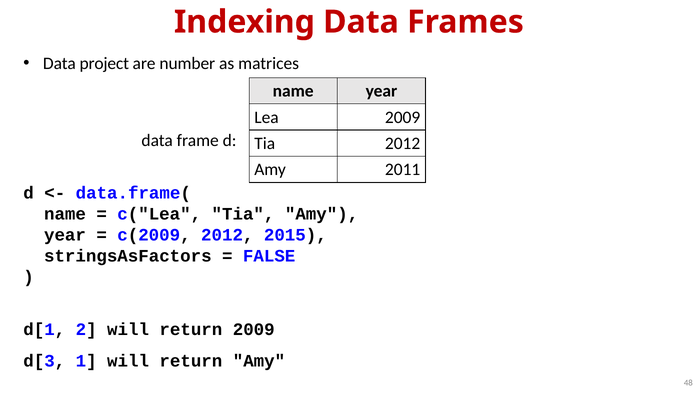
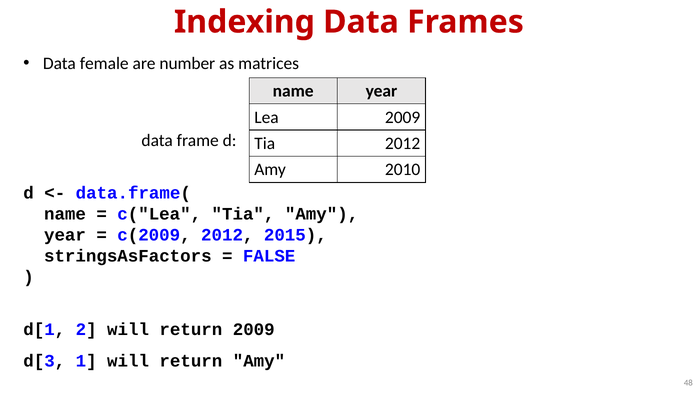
project: project -> female
2011: 2011 -> 2010
